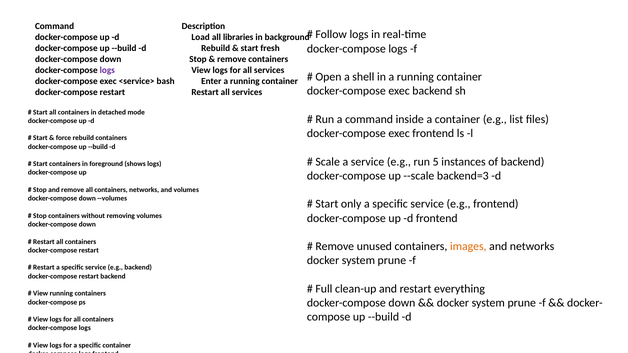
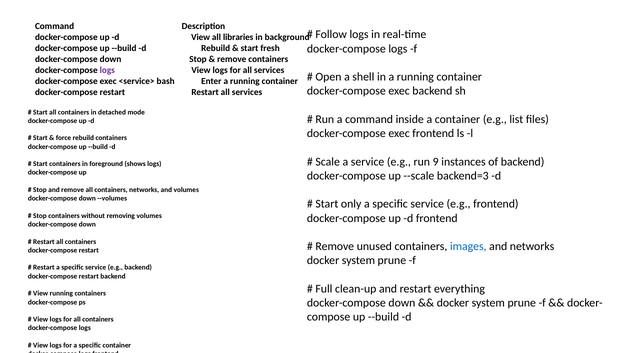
d Load: Load -> View
5: 5 -> 9
images colour: orange -> blue
